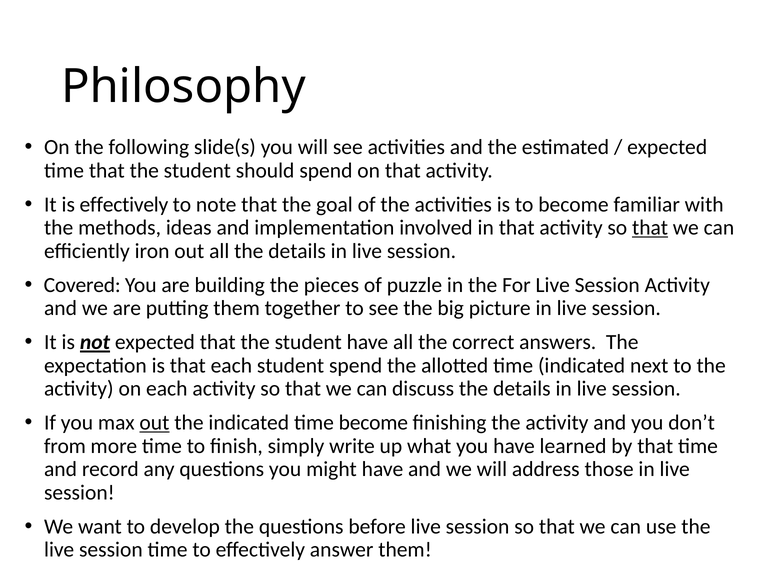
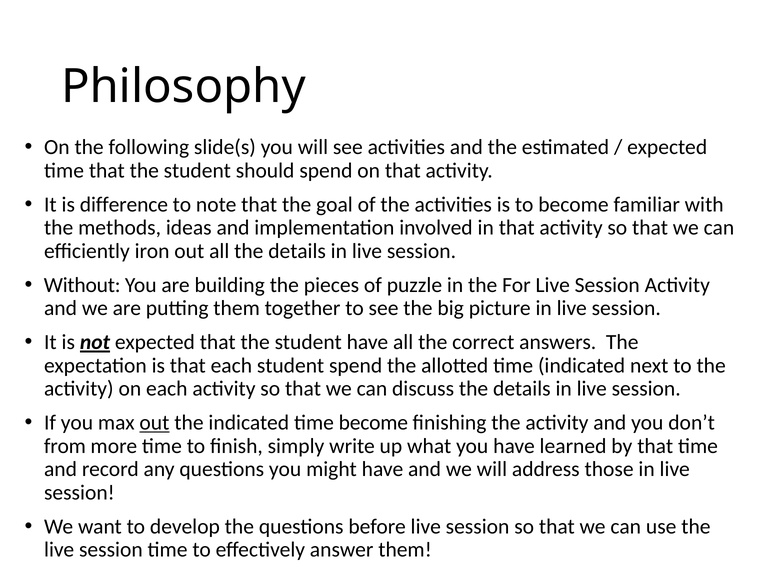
is effectively: effectively -> difference
that at (650, 228) underline: present -> none
Covered: Covered -> Without
